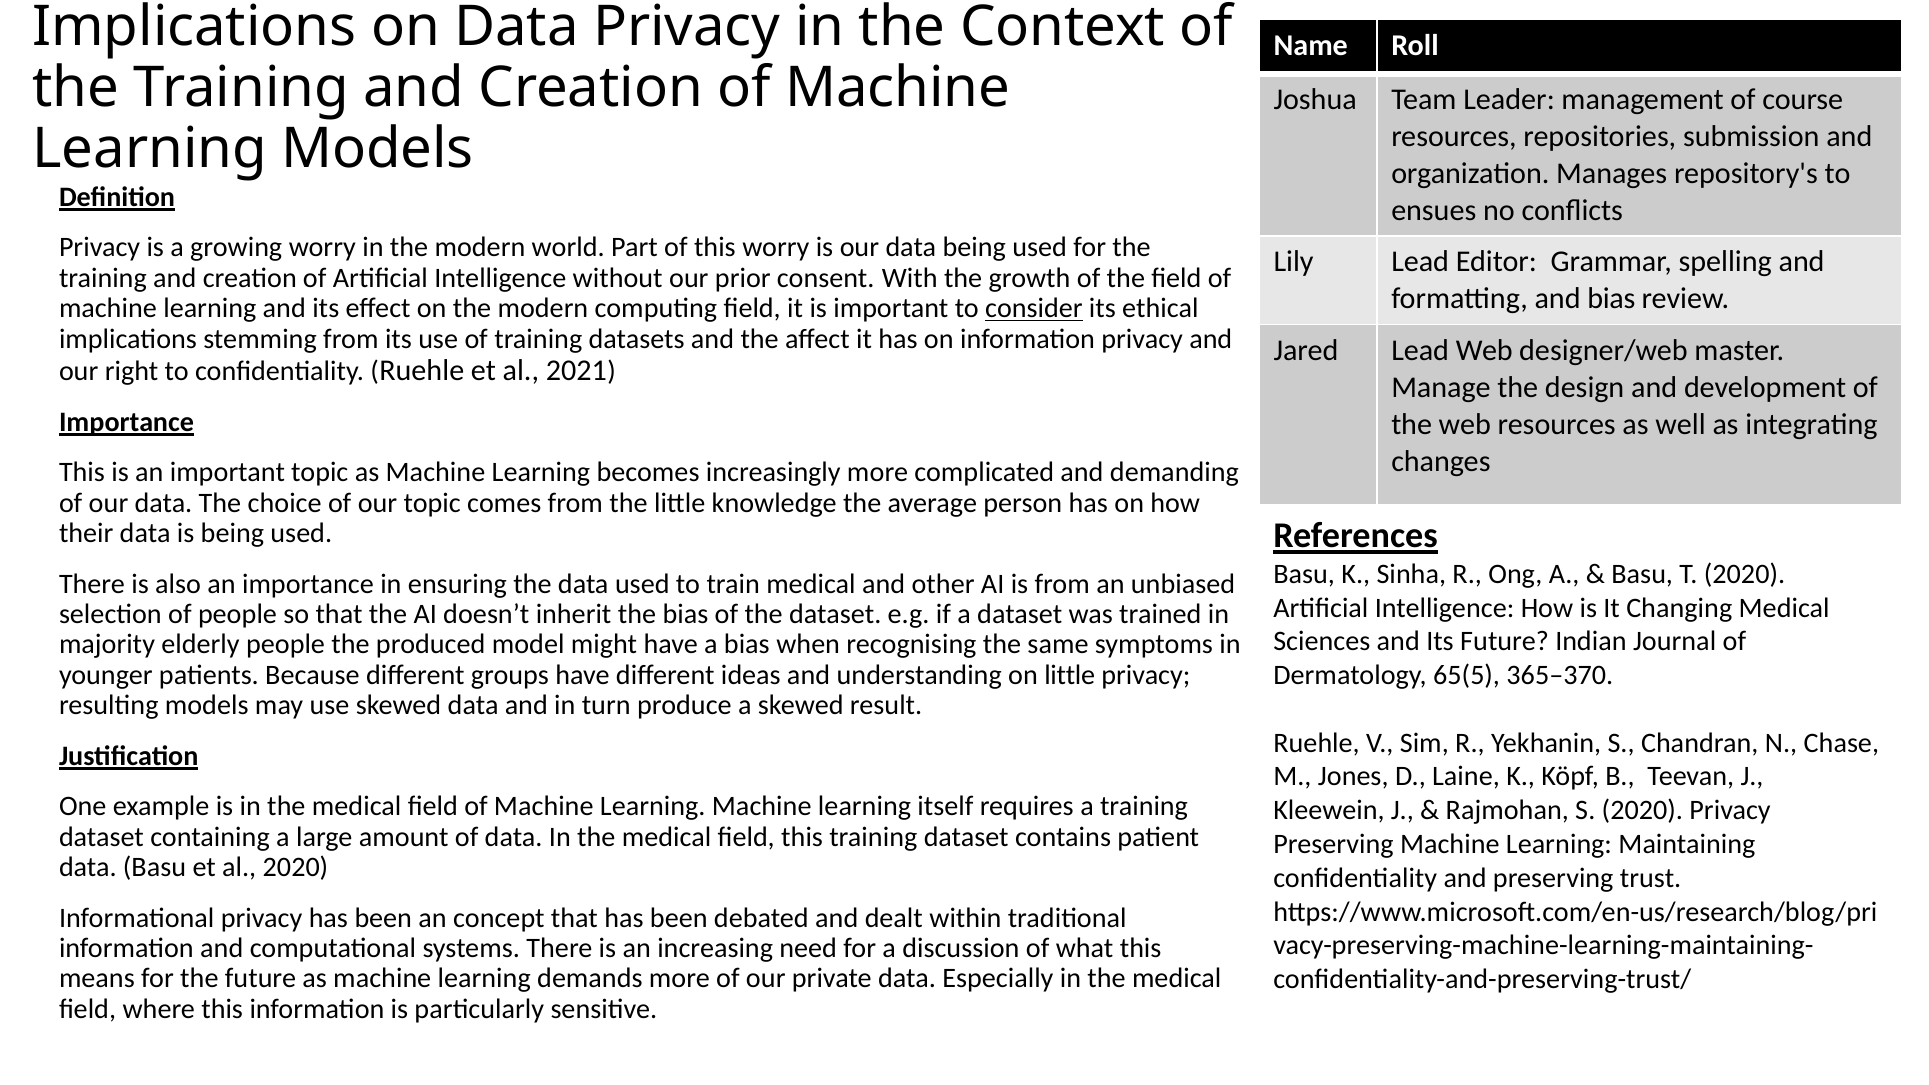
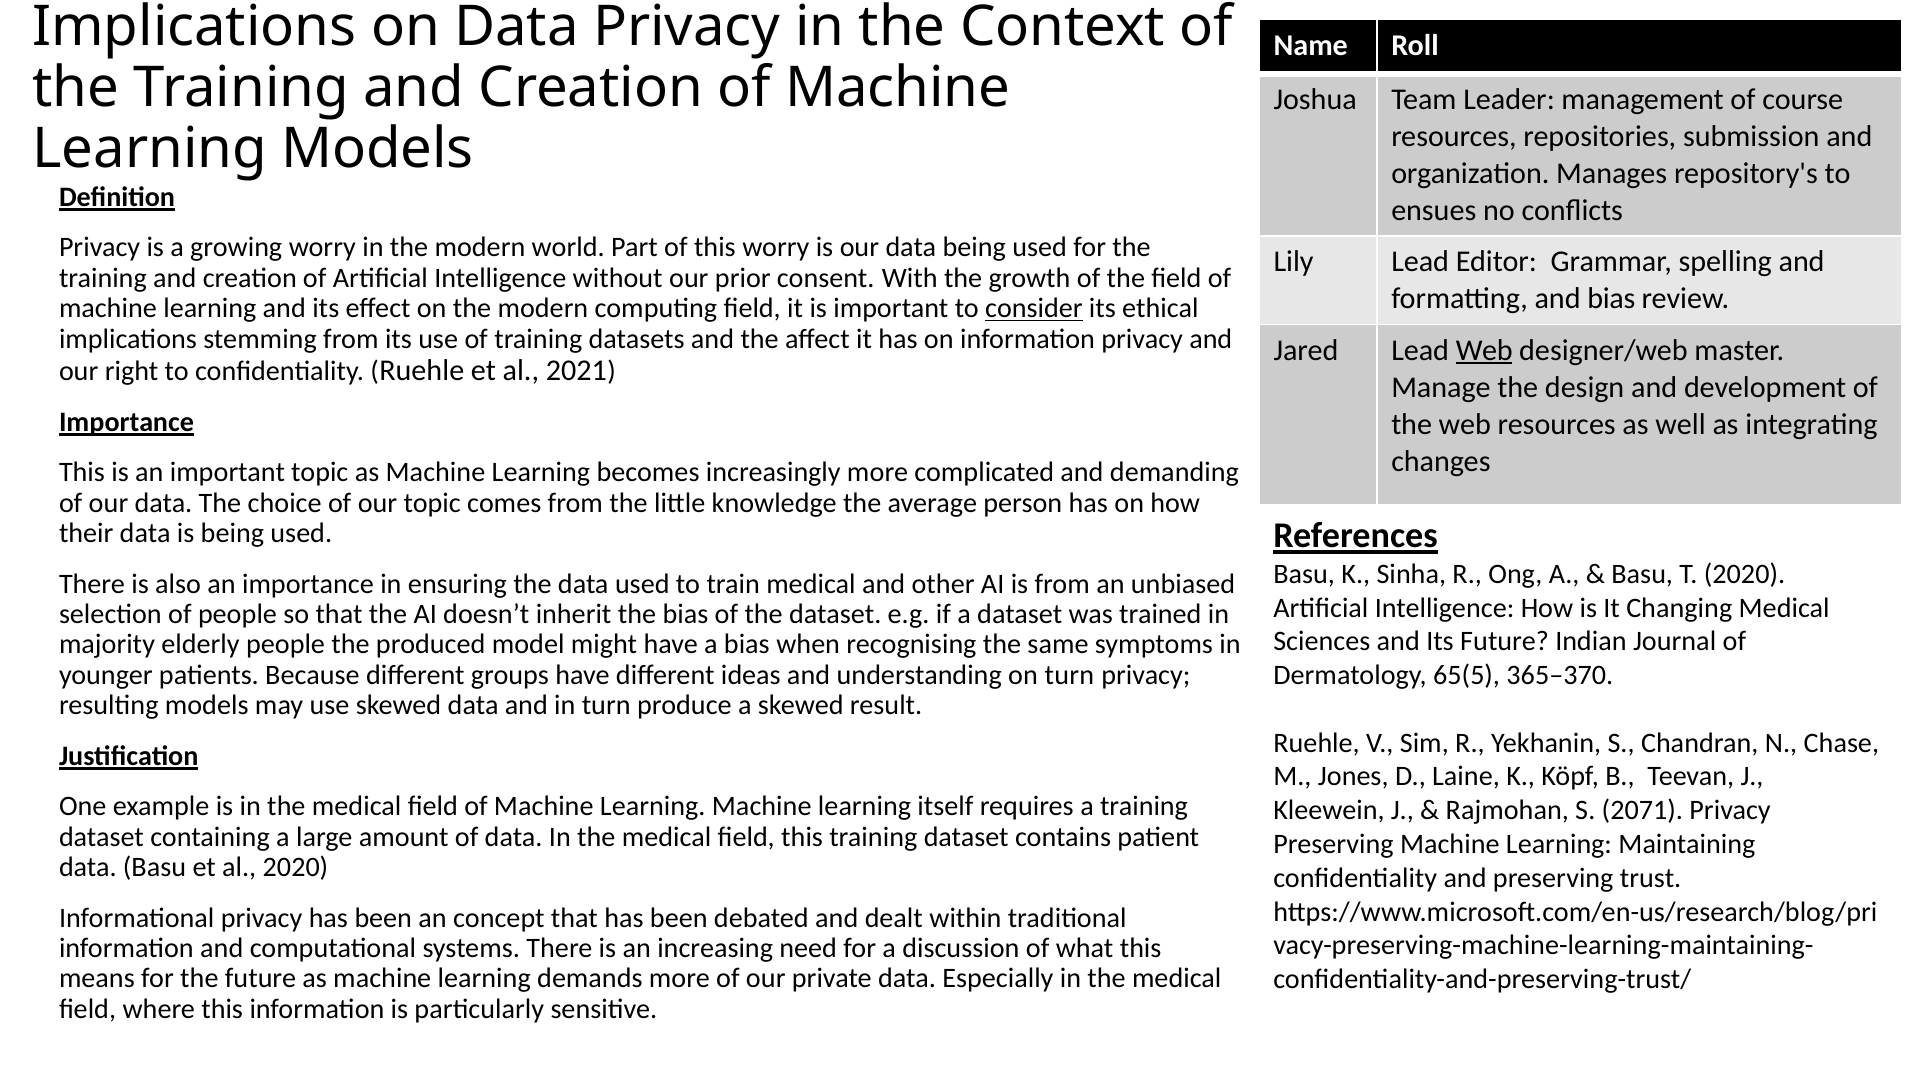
Web at (1484, 350) underline: none -> present
on little: little -> turn
S 2020: 2020 -> 2071
